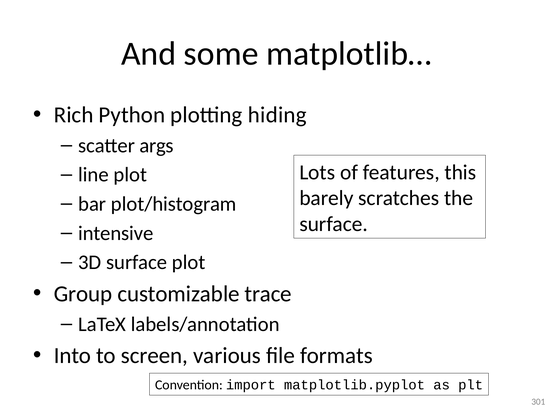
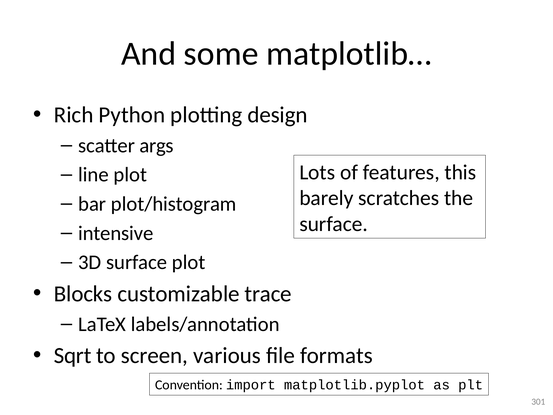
hiding: hiding -> design
Group: Group -> Blocks
Into: Into -> Sqrt
